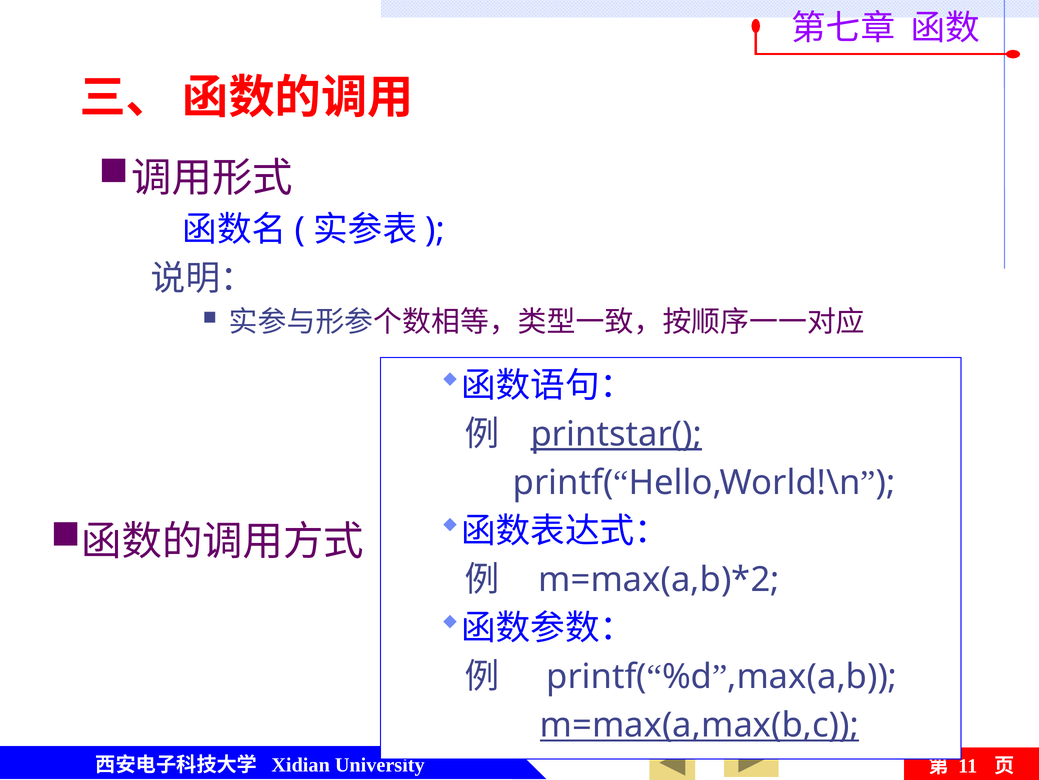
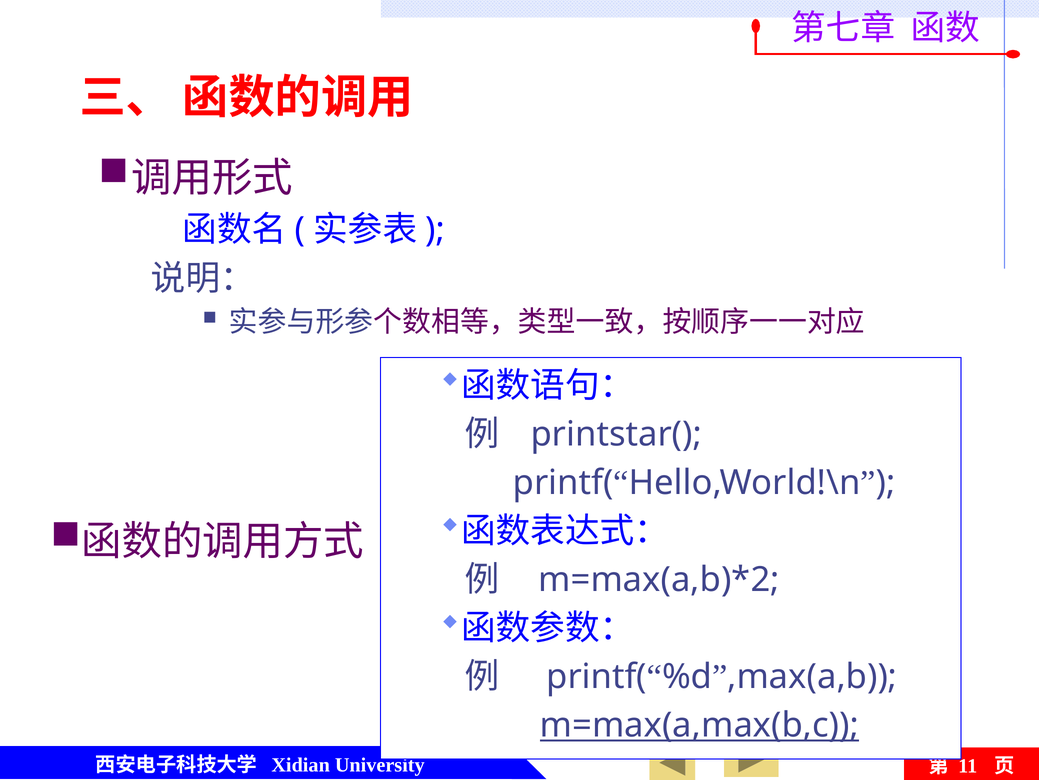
printstar( underline: present -> none
